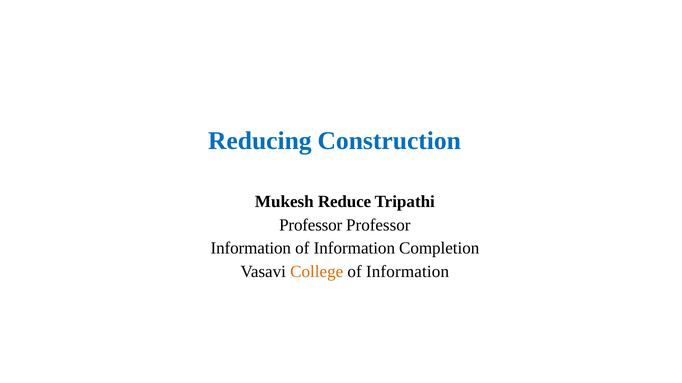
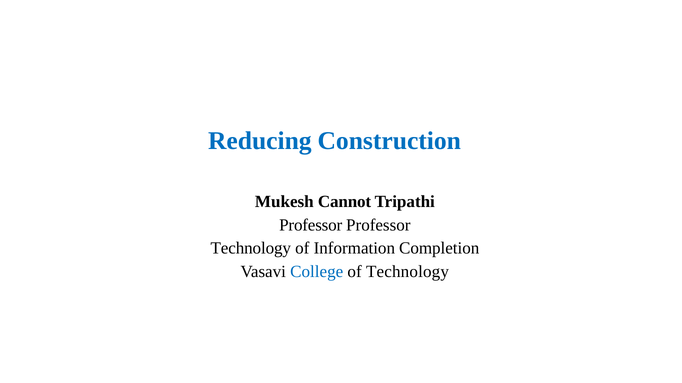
Reduce: Reduce -> Cannot
Information at (251, 249): Information -> Technology
College colour: orange -> blue
Information at (407, 272): Information -> Technology
